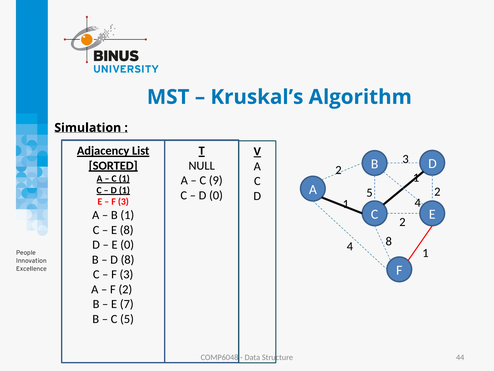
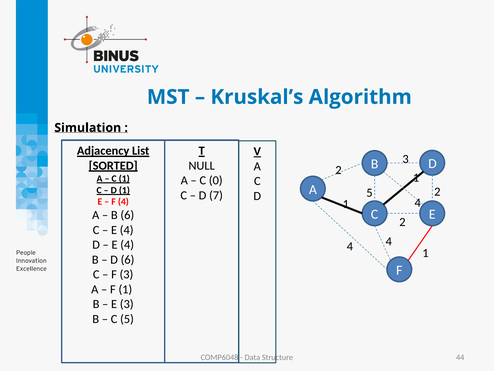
9: 9 -> 0
D 0: 0 -> 7
3 at (123, 202): 3 -> 4
B 1: 1 -> 6
8 at (127, 230): 8 -> 4
0 at (127, 245): 0 -> 4
4 8: 8 -> 4
D 8: 8 -> 6
2 at (125, 289): 2 -> 1
E 7: 7 -> 3
